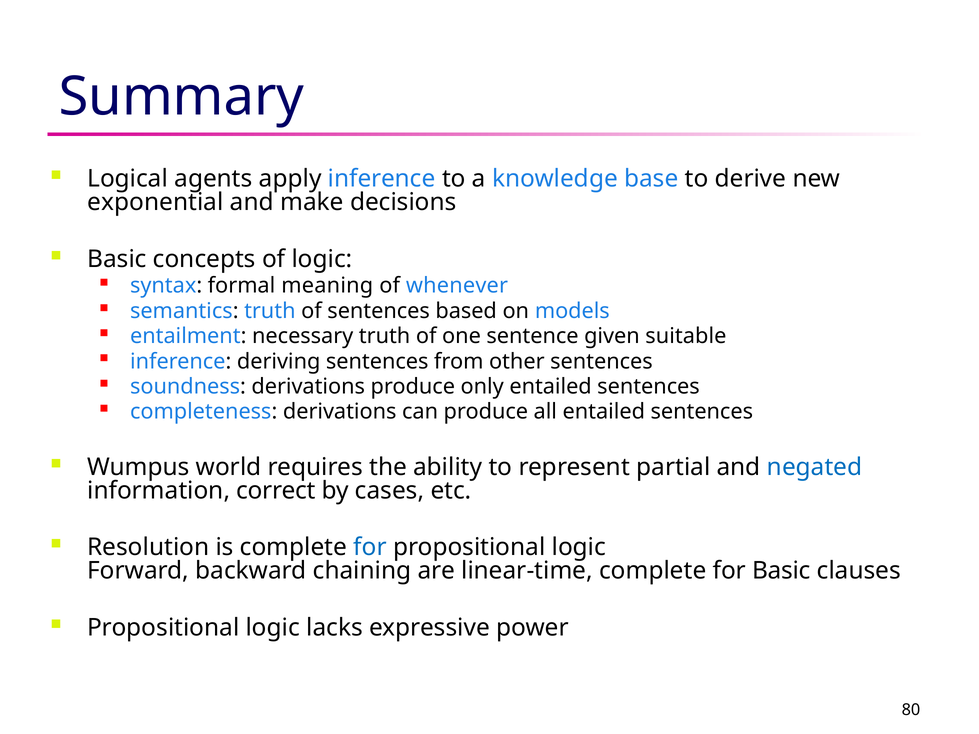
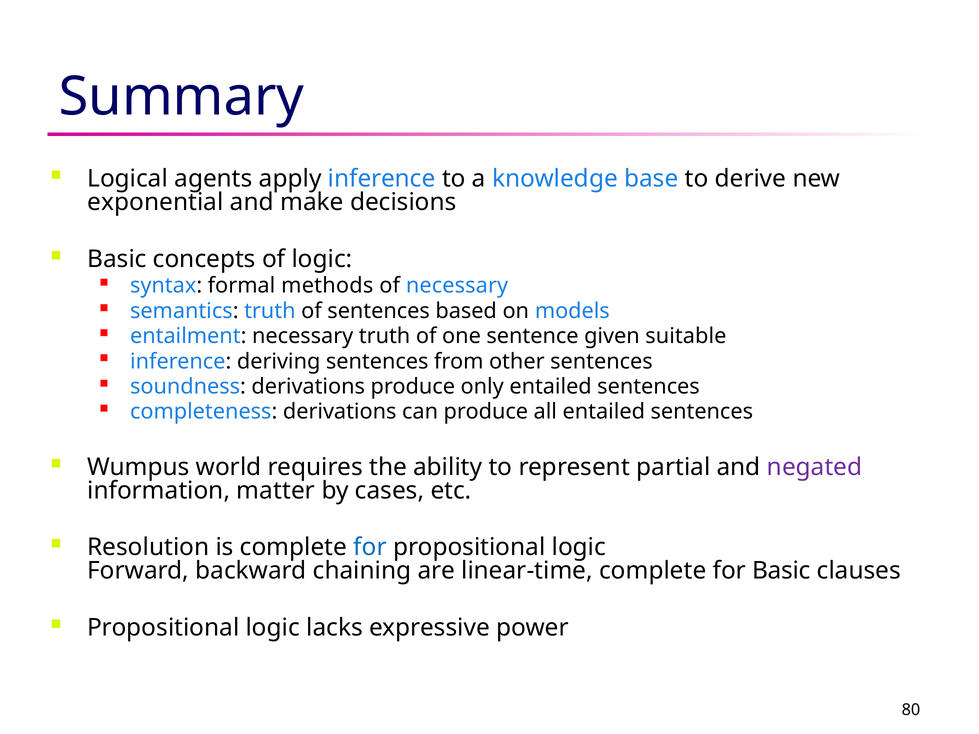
meaning: meaning -> methods
of whenever: whenever -> necessary
negated colour: blue -> purple
correct: correct -> matter
